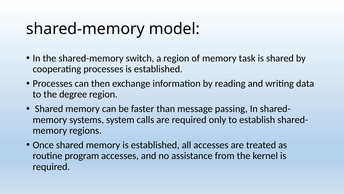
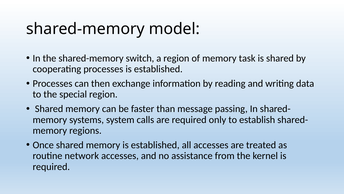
degree: degree -> special
program: program -> network
